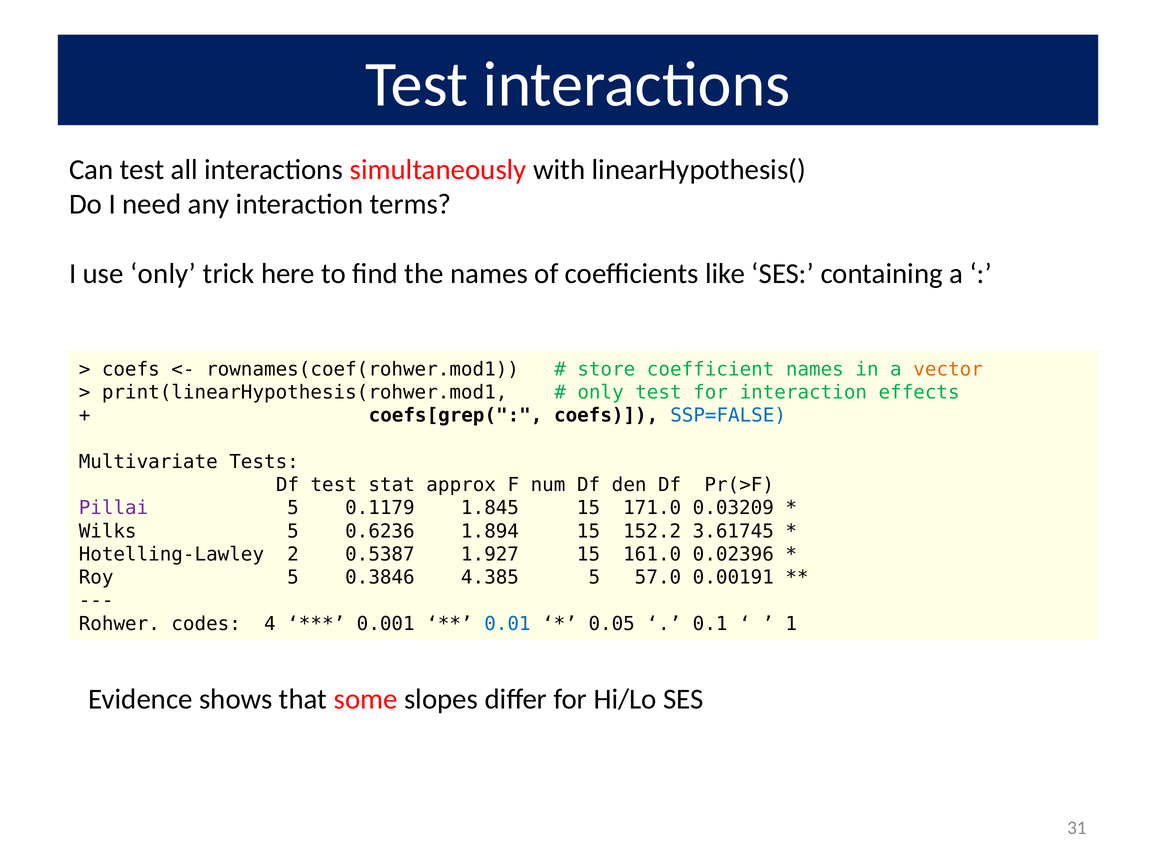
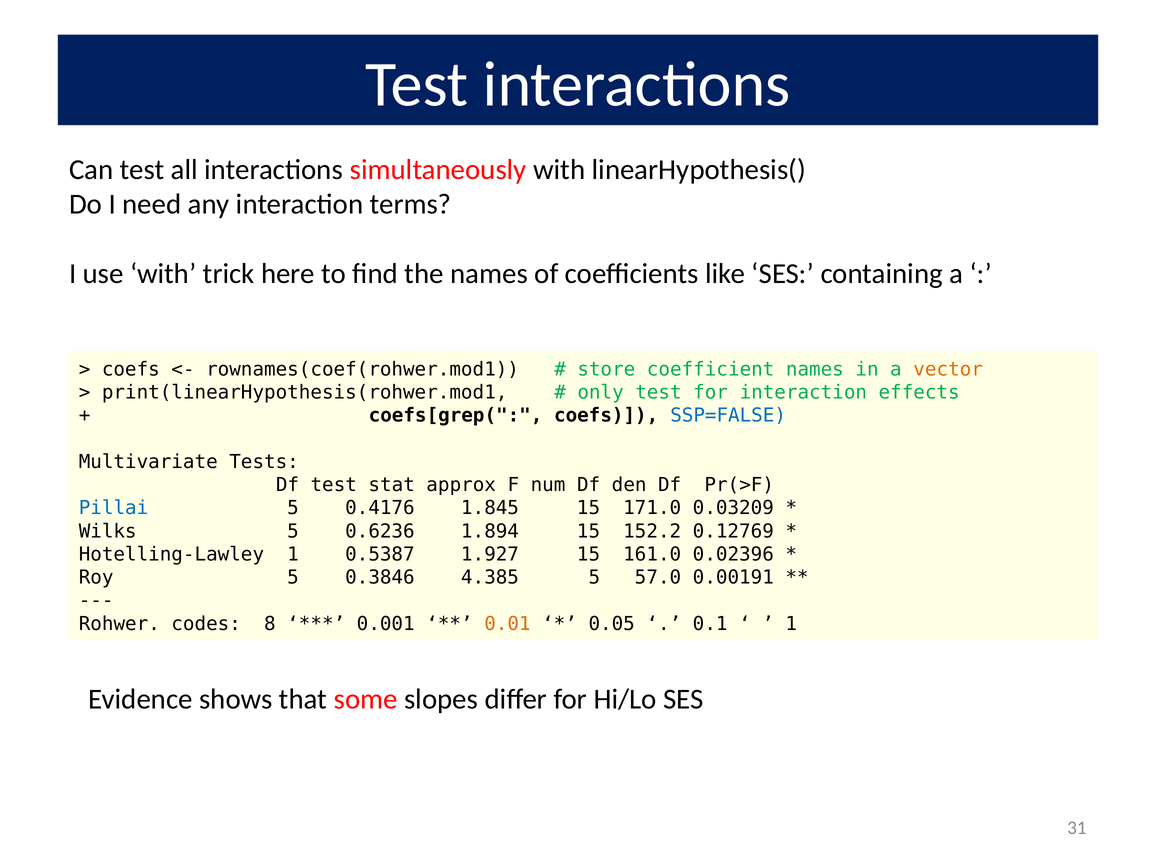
use only: only -> with
Pillai colour: purple -> blue
0.1179: 0.1179 -> 0.4176
3.61745: 3.61745 -> 0.12769
Hotelling-Lawley 2: 2 -> 1
4: 4 -> 8
0.01 colour: blue -> orange
